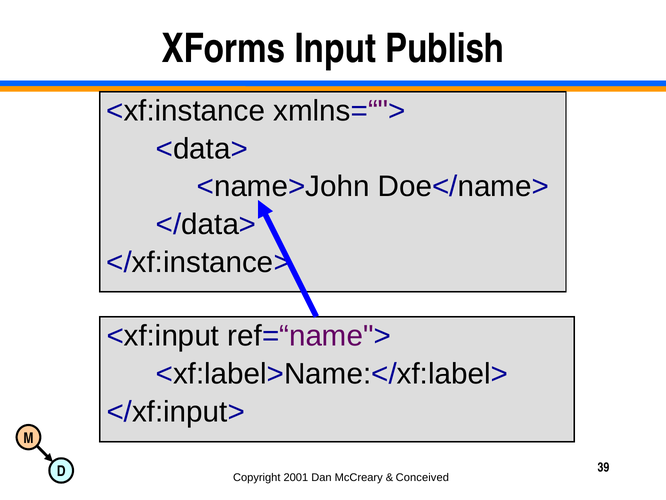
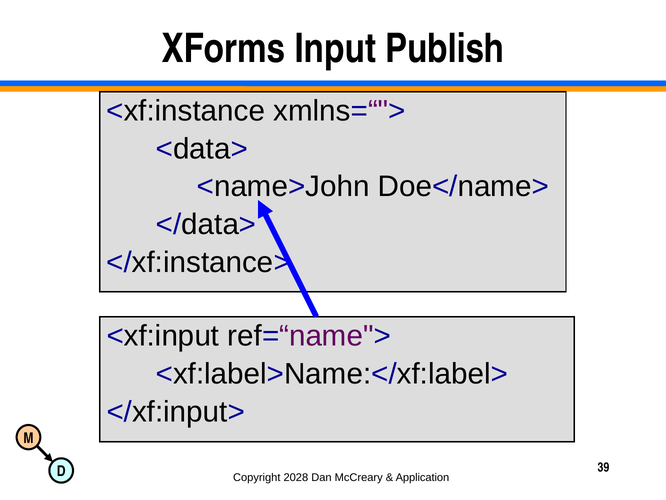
2001: 2001 -> 2028
Conceived: Conceived -> Application
